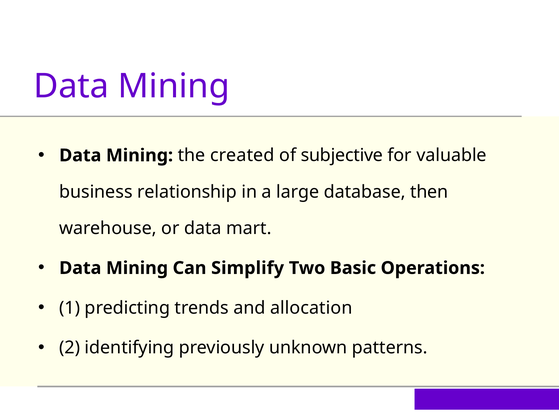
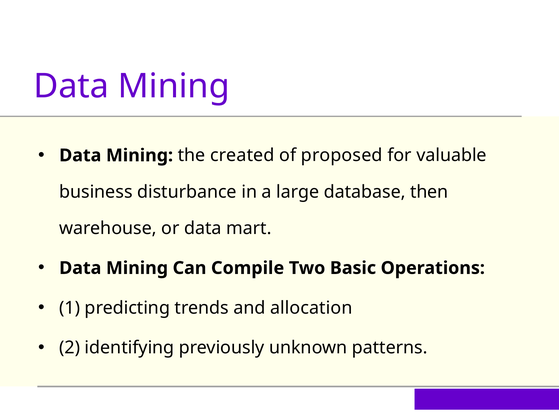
subjective: subjective -> proposed
relationship: relationship -> disturbance
Simplify: Simplify -> Compile
